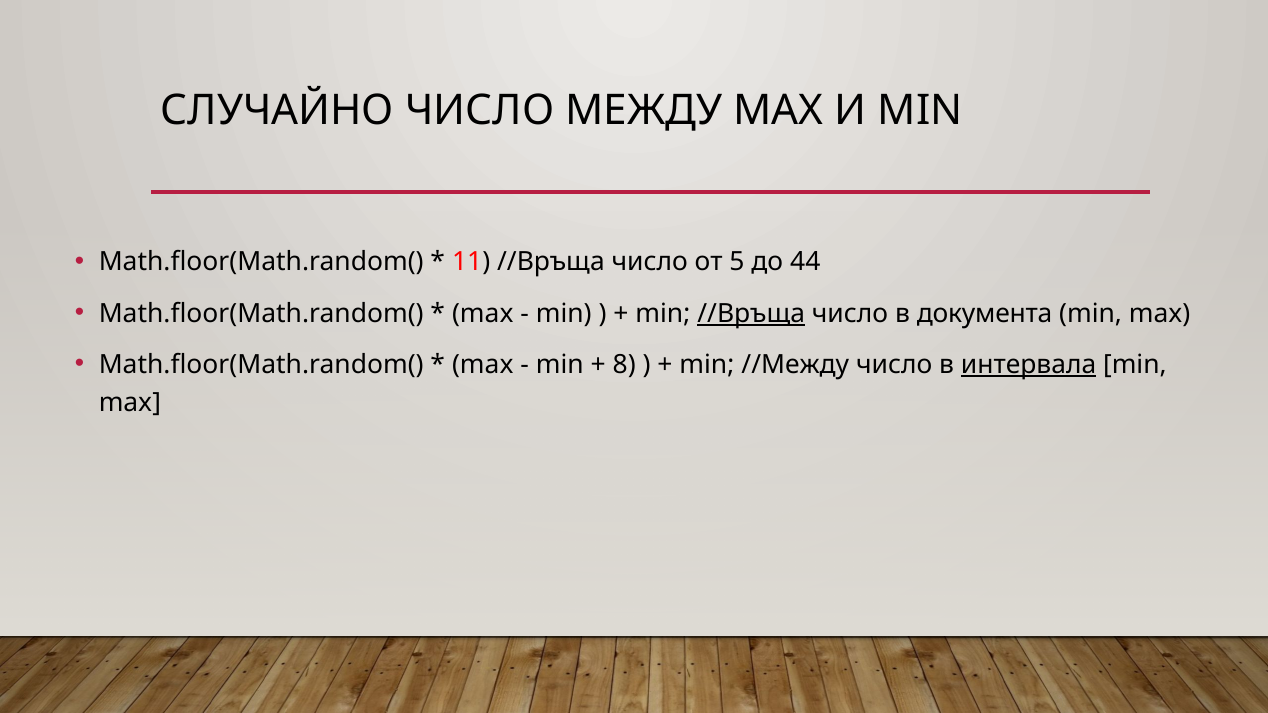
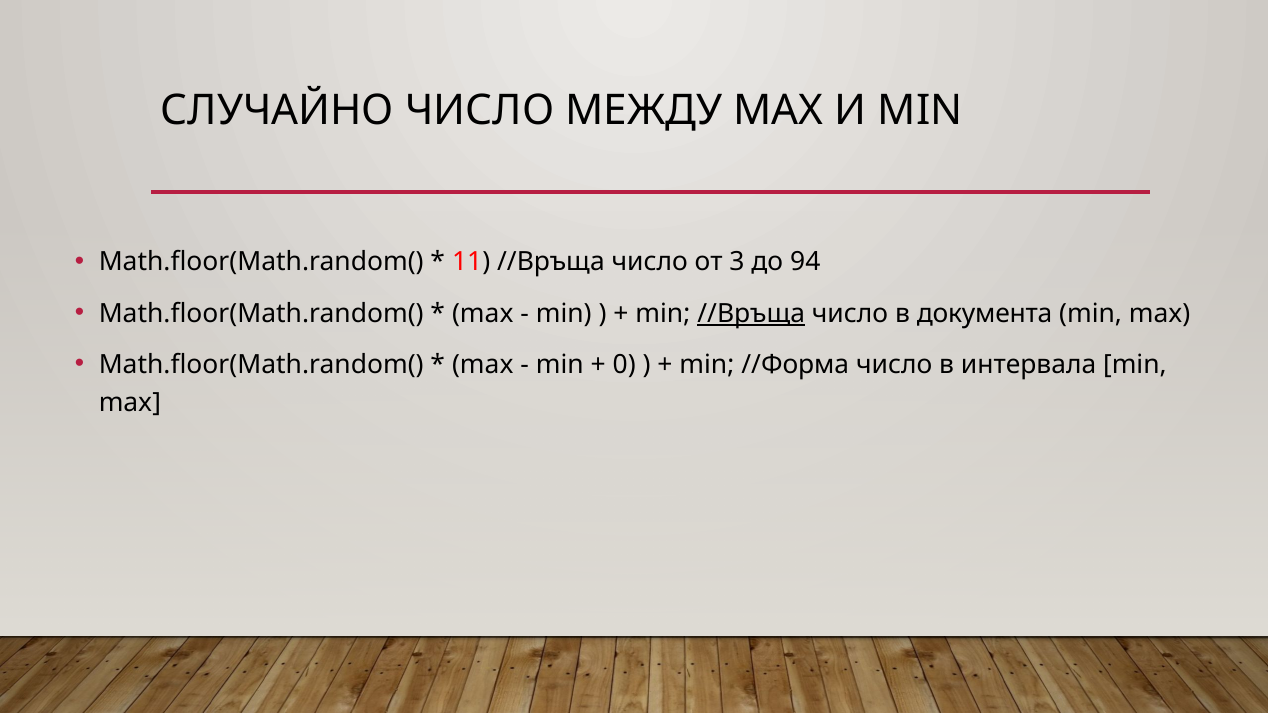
5: 5 -> 3
44: 44 -> 94
8: 8 -> 0
//Между: //Между -> //Форма
интервала underline: present -> none
